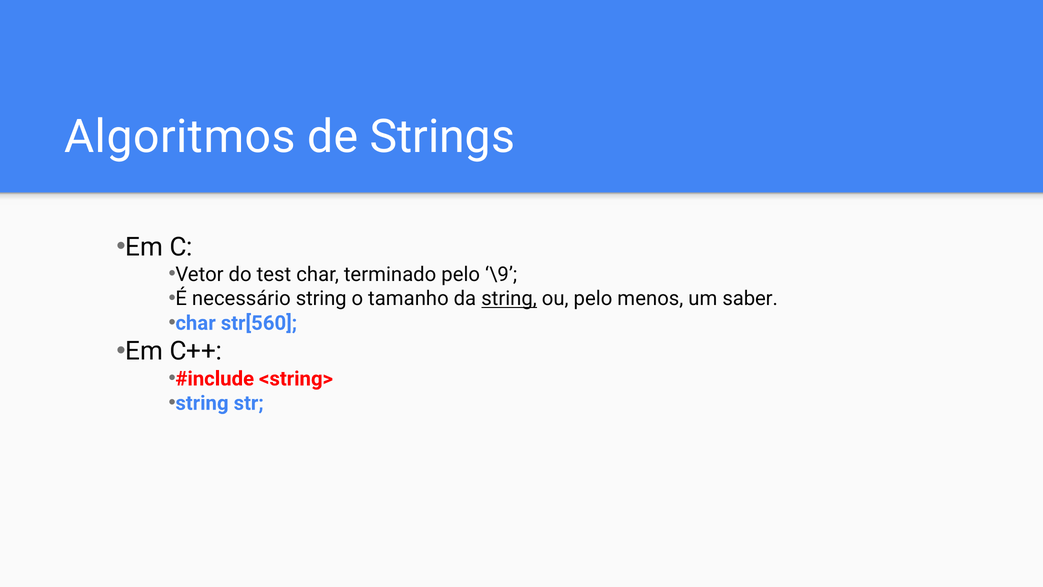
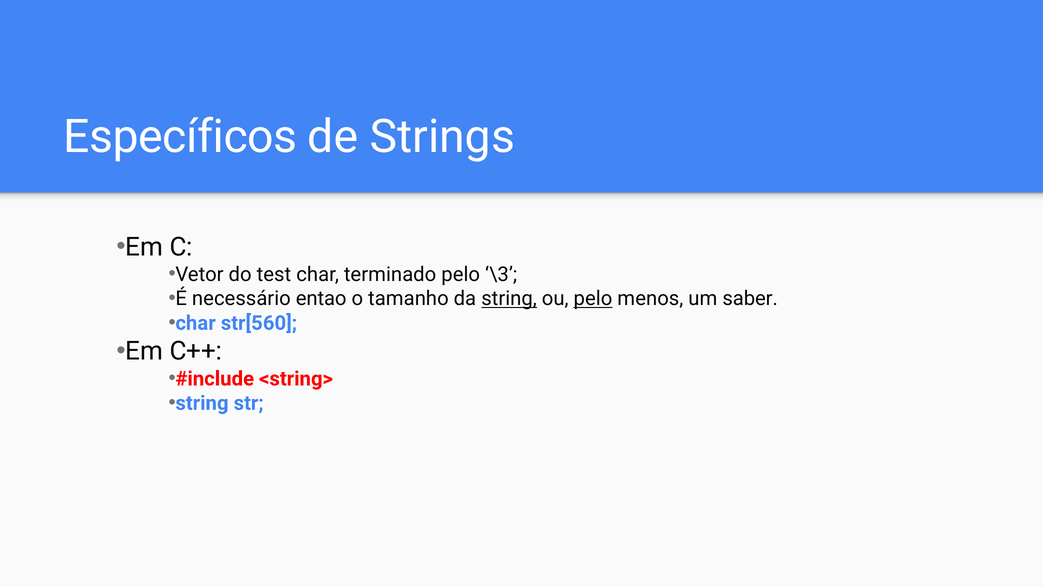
Algoritmos: Algoritmos -> Específicos
\9: \9 -> \3
necessário string: string -> entao
pelo at (593, 299) underline: none -> present
